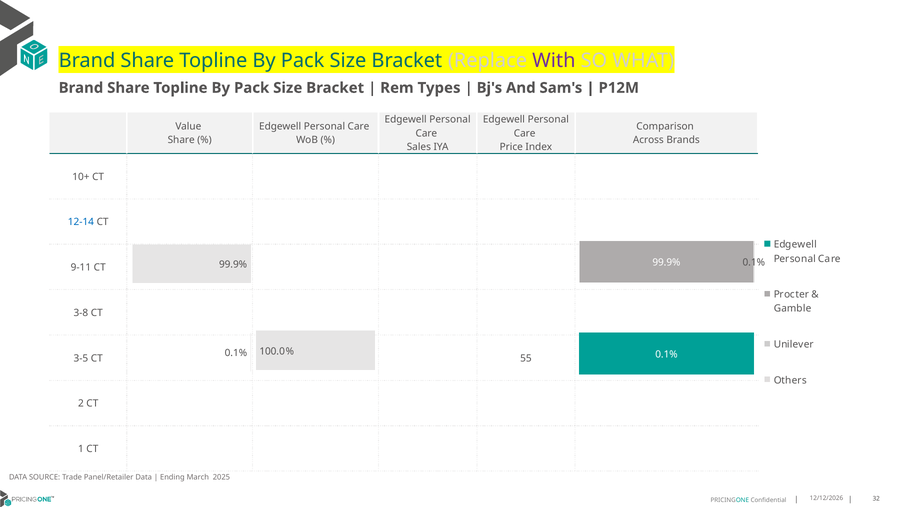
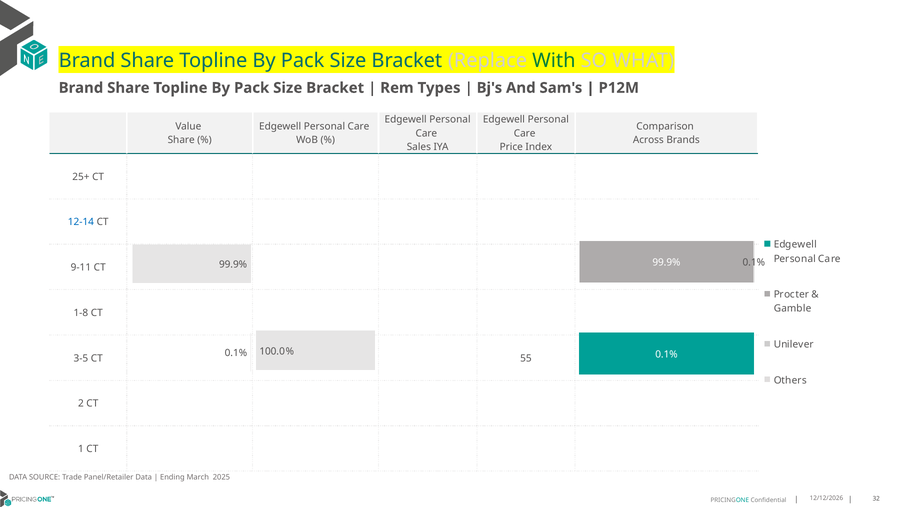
With colour: purple -> green
10+: 10+ -> 25+
3-8: 3-8 -> 1-8
